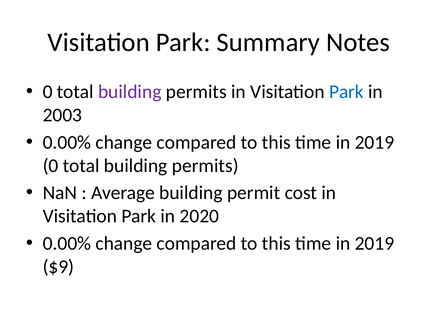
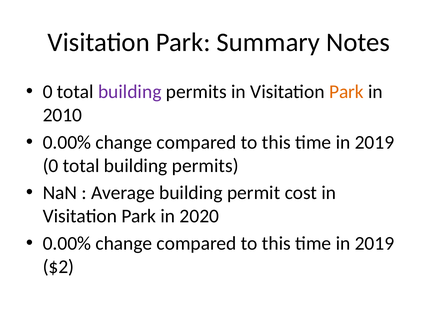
Park at (346, 92) colour: blue -> orange
2003: 2003 -> 2010
$9: $9 -> $2
